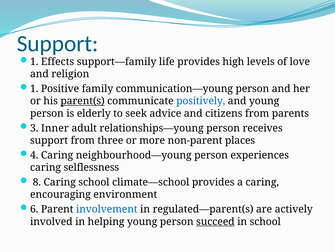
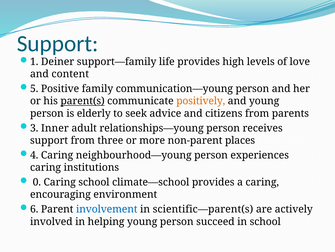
Effects: Effects -> Deiner
religion: religion -> content
1 at (34, 89): 1 -> 5
positively colour: blue -> orange
selflessness: selflessness -> institutions
8: 8 -> 0
regulated—parent(s: regulated—parent(s -> scientific—parent(s
succeed underline: present -> none
